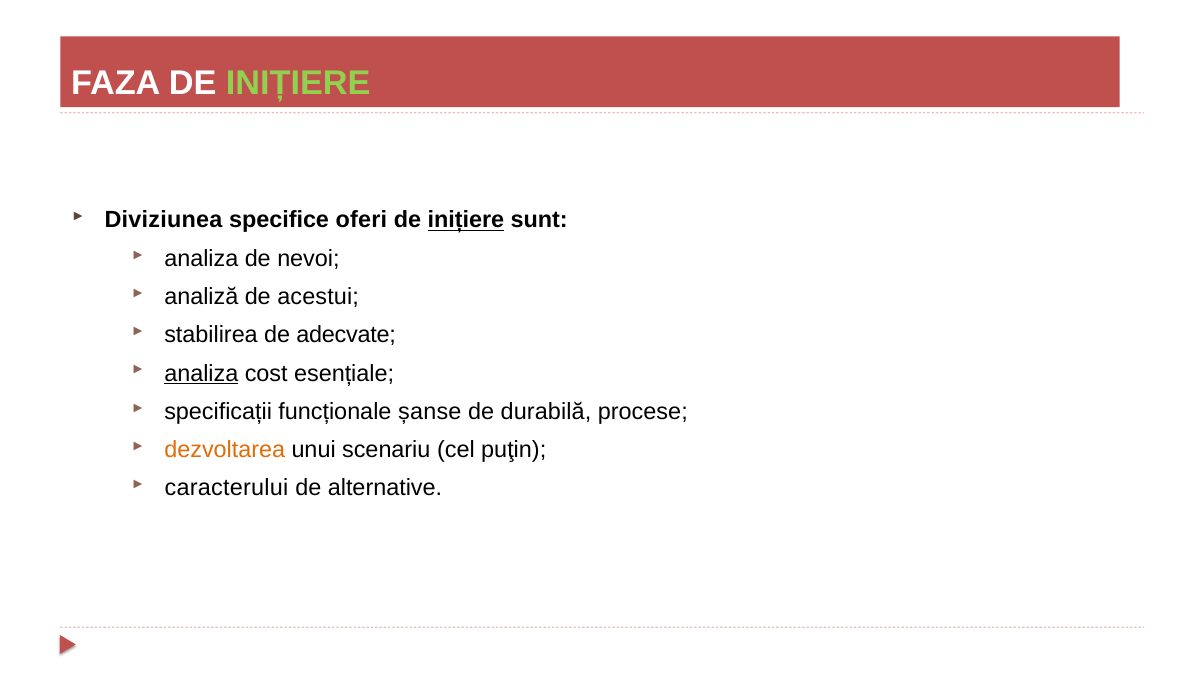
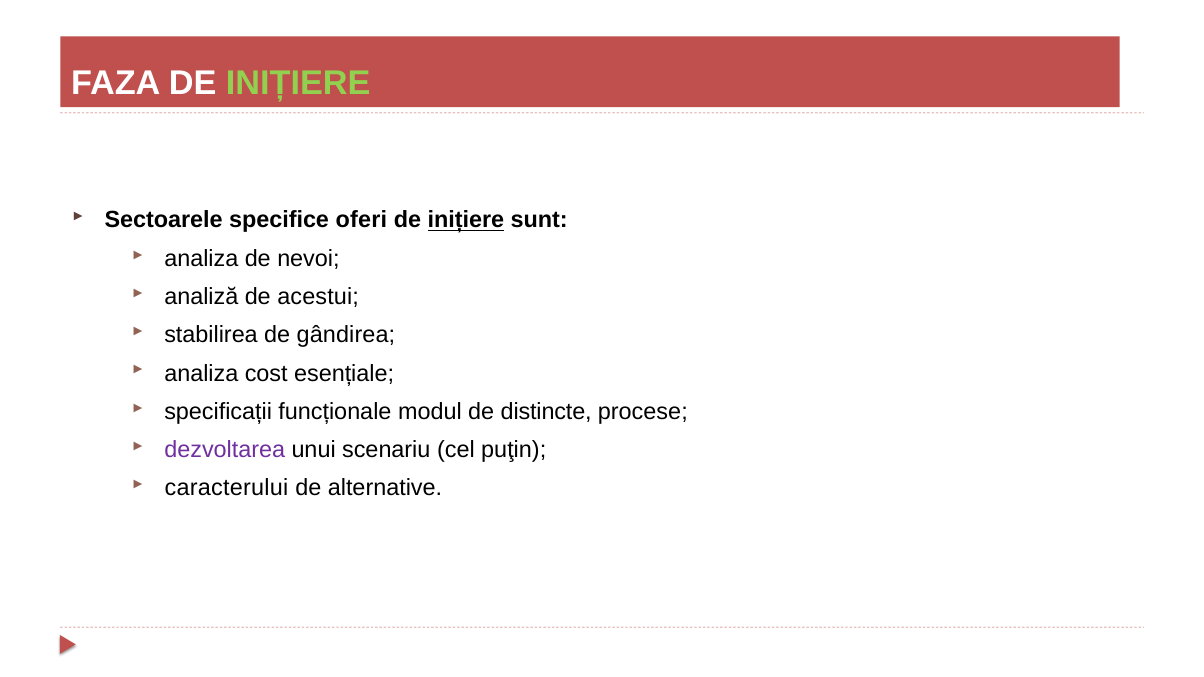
Diviziunea: Diviziunea -> Sectoarele
adecvate: adecvate -> gândirea
analiza at (201, 373) underline: present -> none
șanse: șanse -> modul
durabilă: durabilă -> distincte
dezvoltarea colour: orange -> purple
